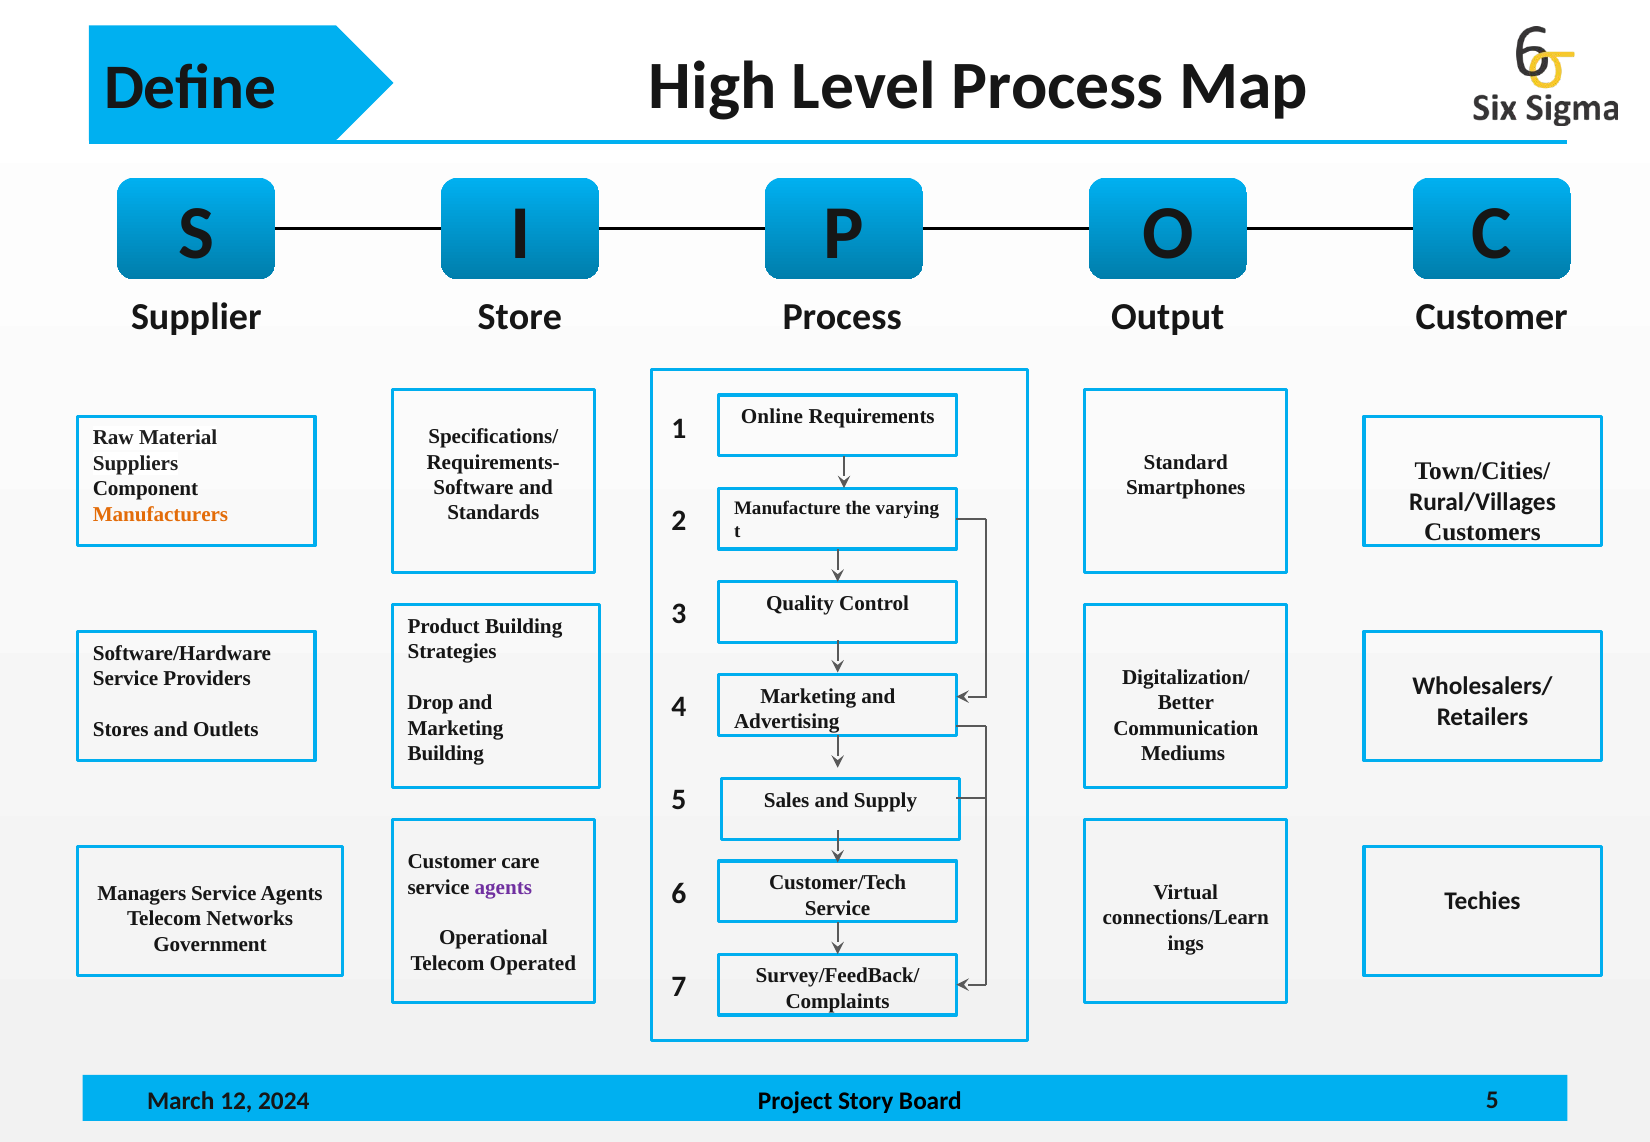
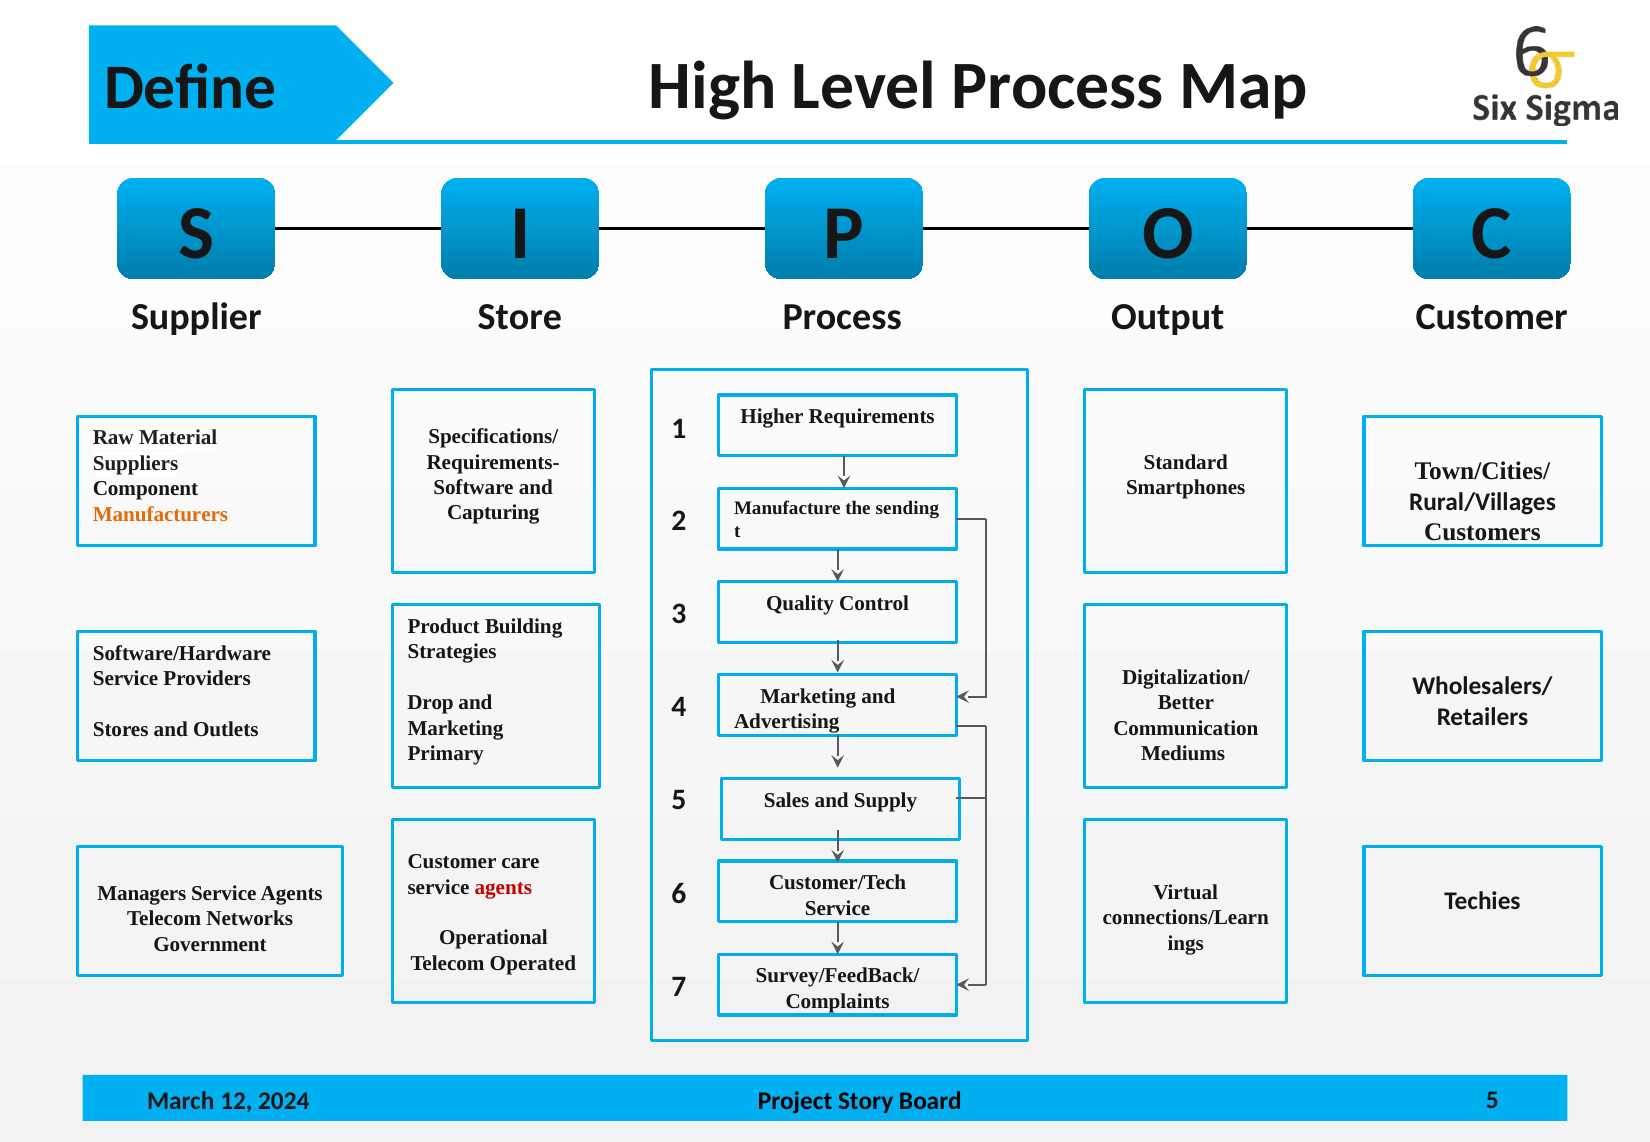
Online: Online -> Higher
varying: varying -> sending
Standards: Standards -> Capturing
Building at (446, 754): Building -> Primary
agents at (503, 887) colour: purple -> red
